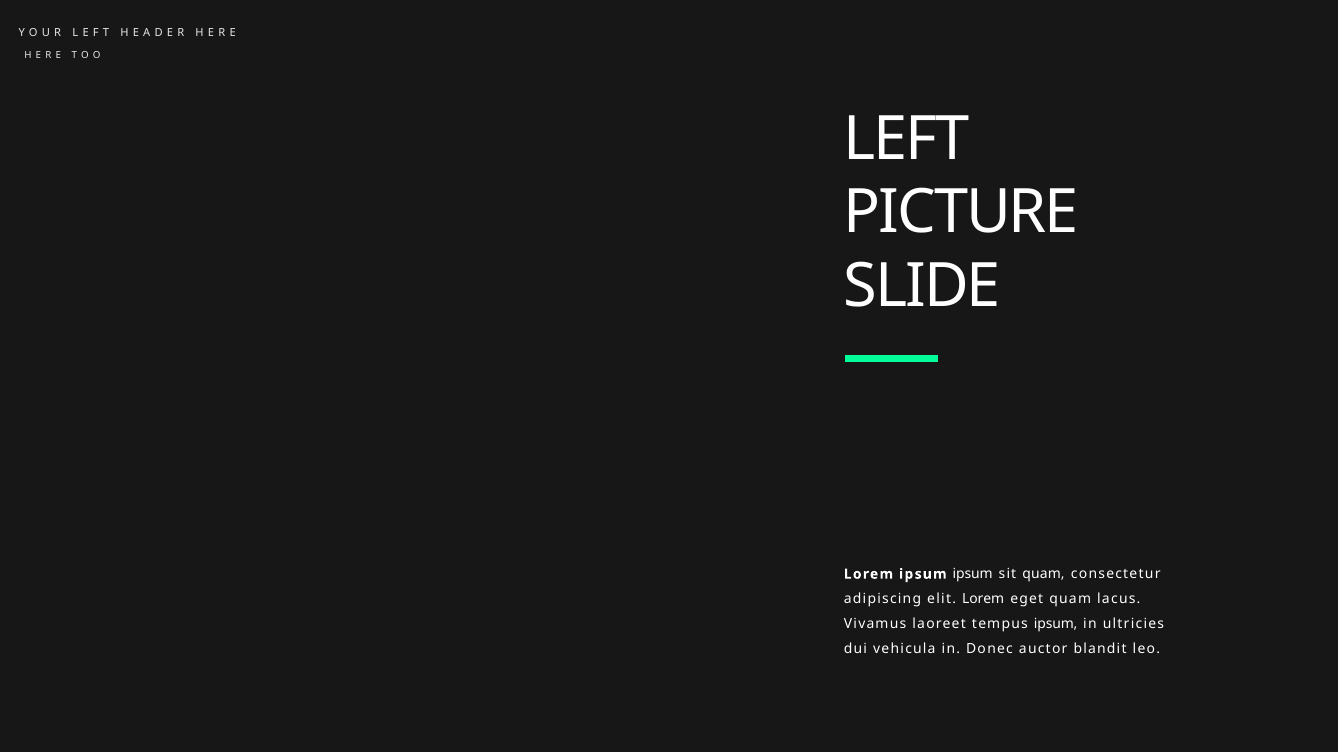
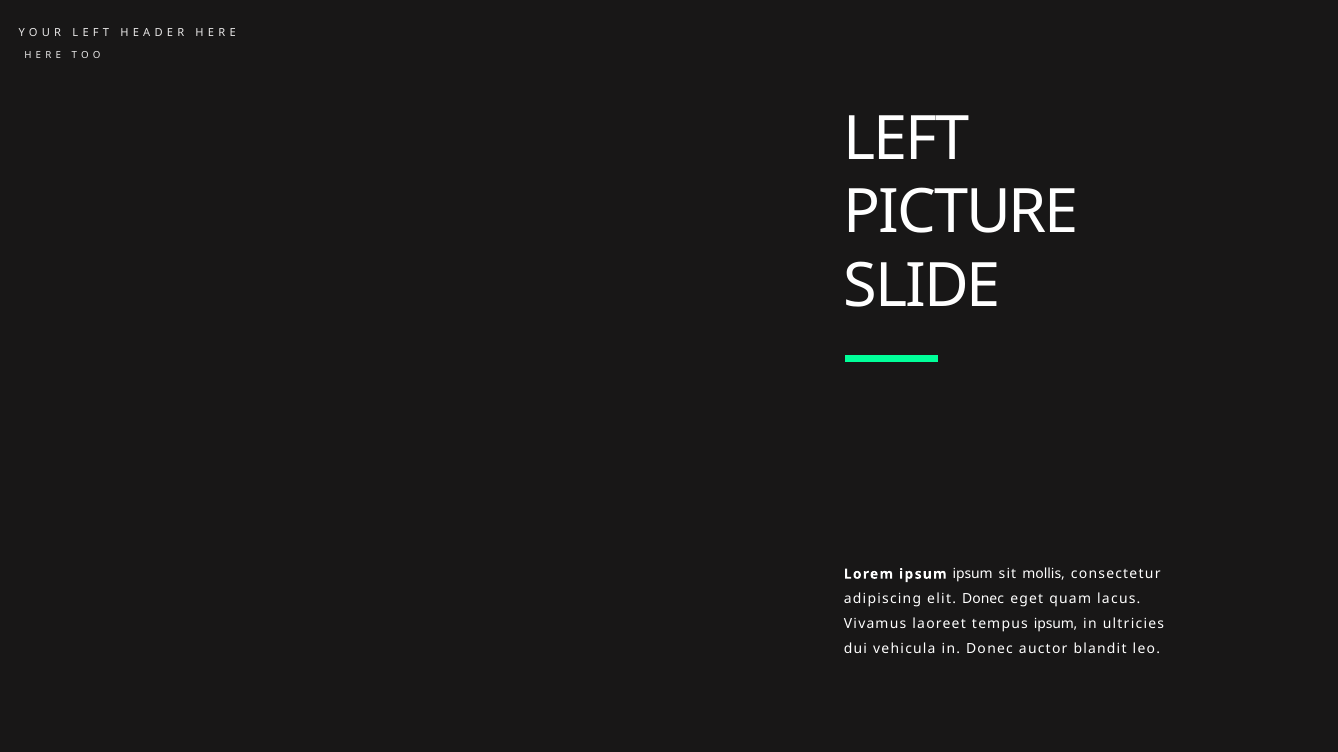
sit quam: quam -> mollis
elit Lorem: Lorem -> Donec
